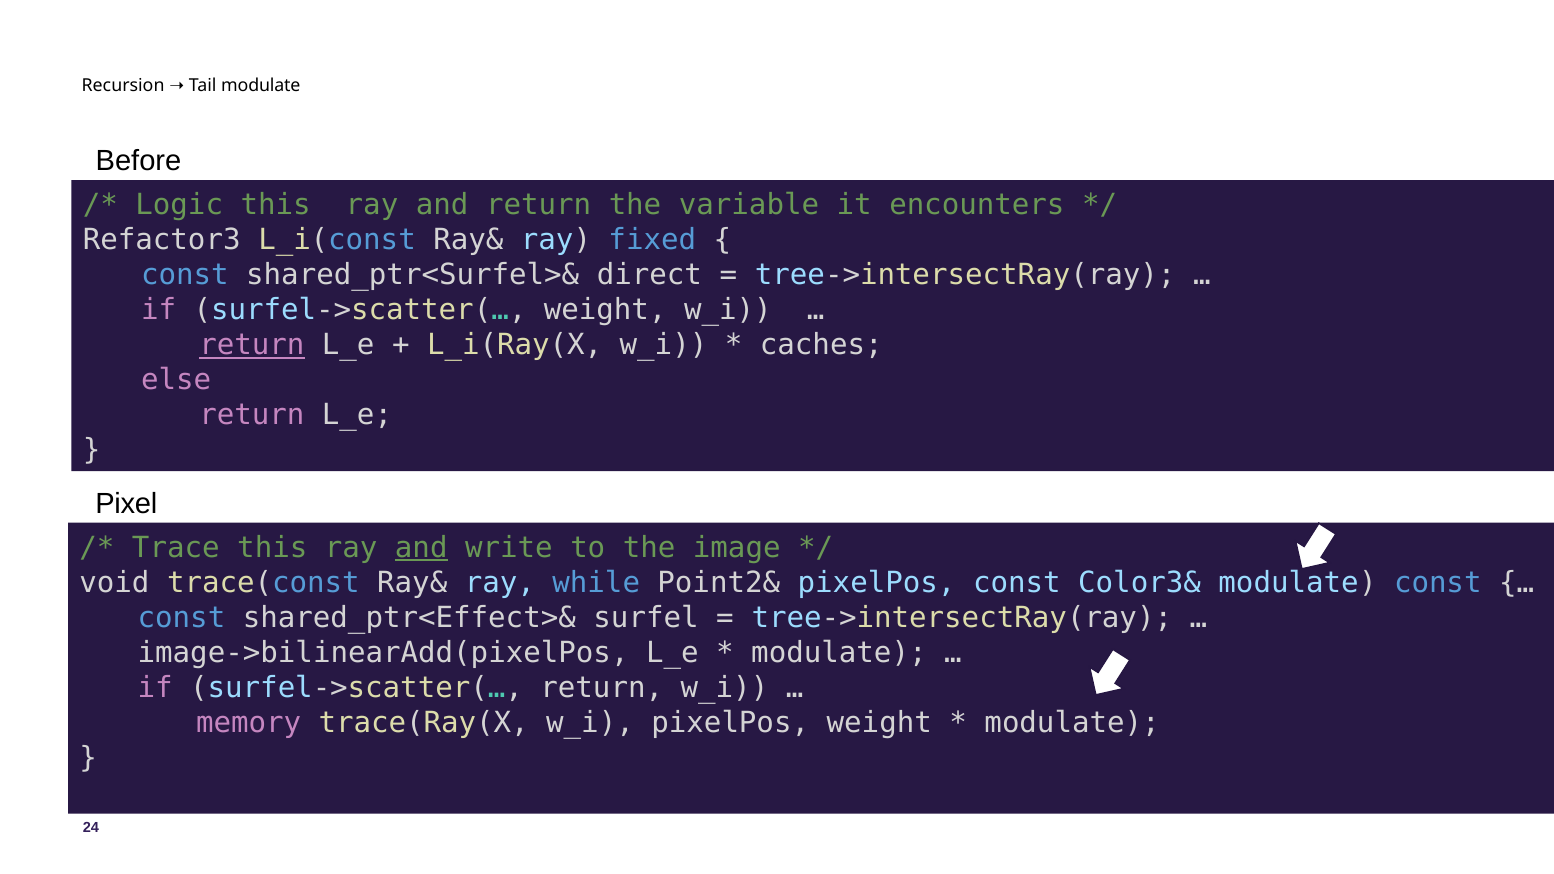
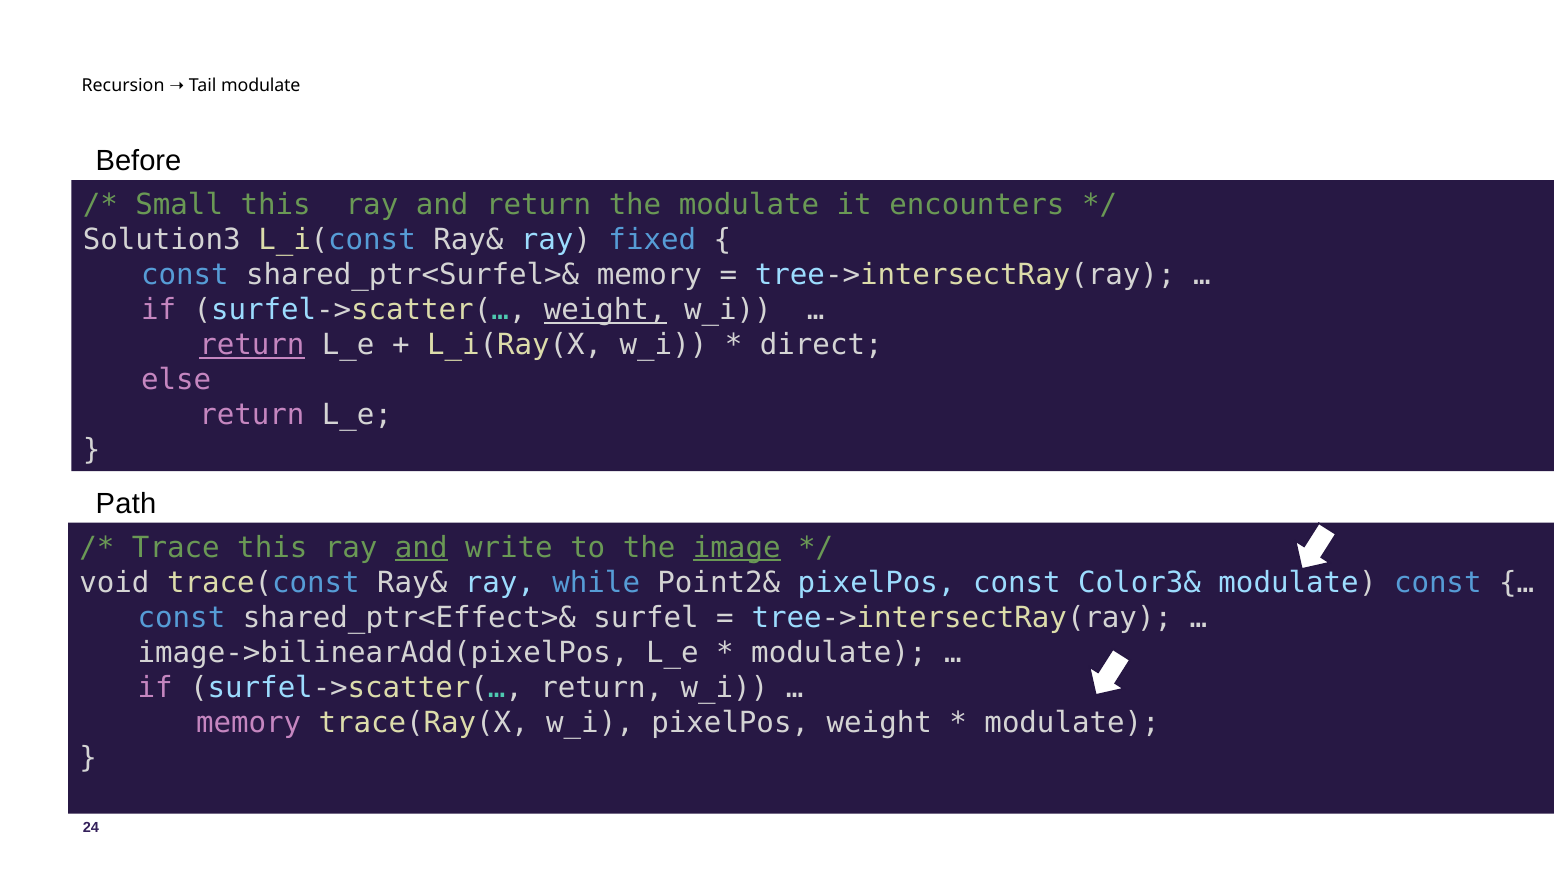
Logic: Logic -> Small
the variable: variable -> modulate
Refactor3: Refactor3 -> Solution3
shared_ptr<Surfel>& direct: direct -> memory
weight at (605, 310) underline: none -> present
caches: caches -> direct
Pixel: Pixel -> Path
image underline: none -> present
